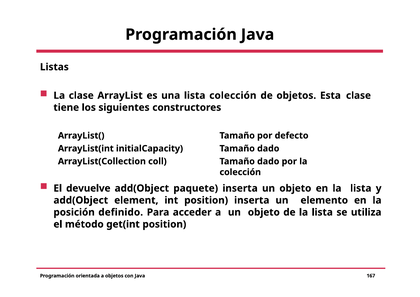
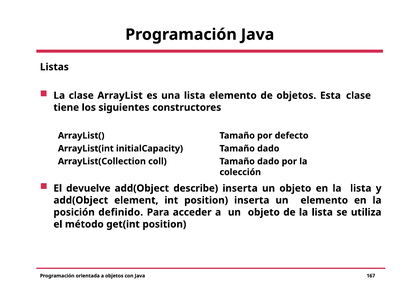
lista colección: colección -> elemento
paquete: paquete -> describe
